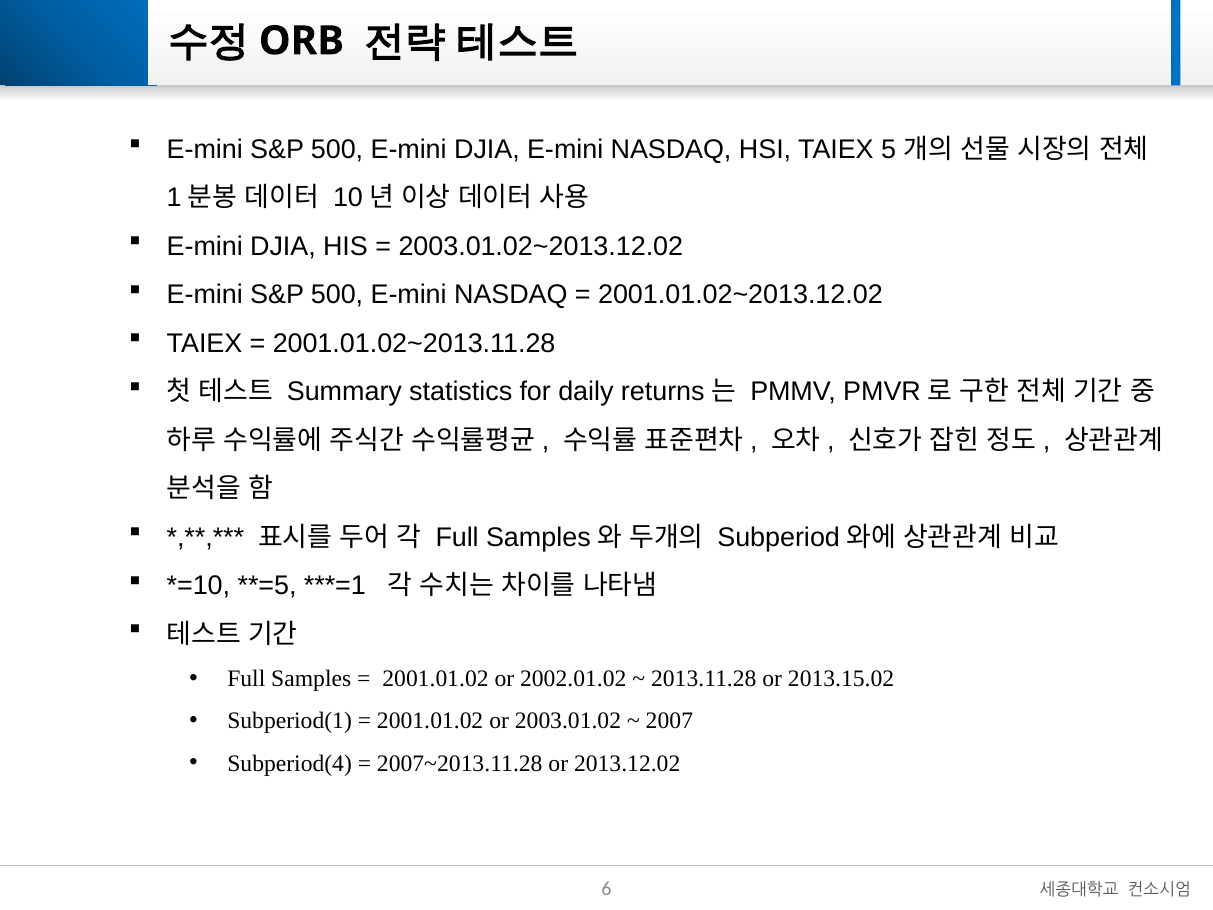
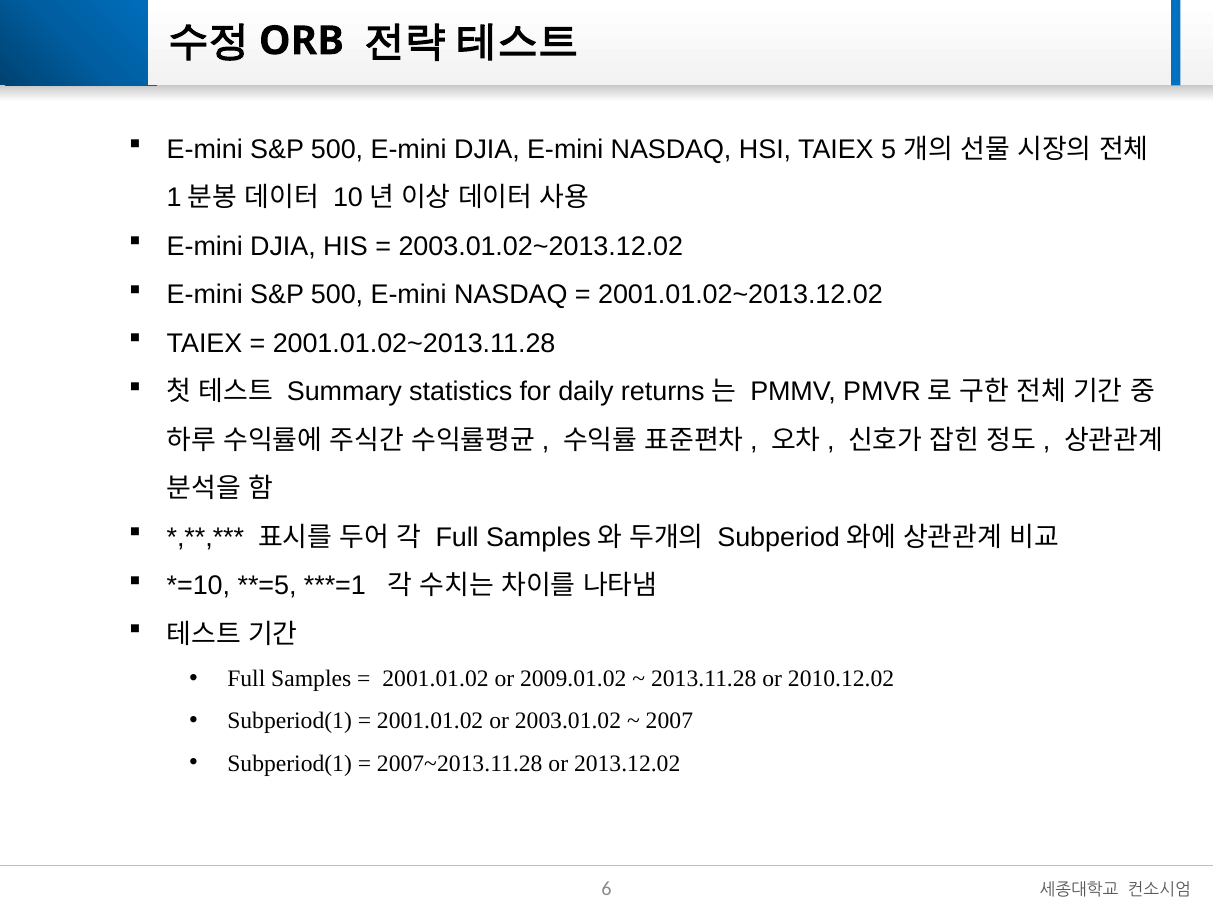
2002.01.02: 2002.01.02 -> 2009.01.02
2013.15.02: 2013.15.02 -> 2010.12.02
Subperiod(4 at (290, 763): Subperiod(4 -> Subperiod(1
